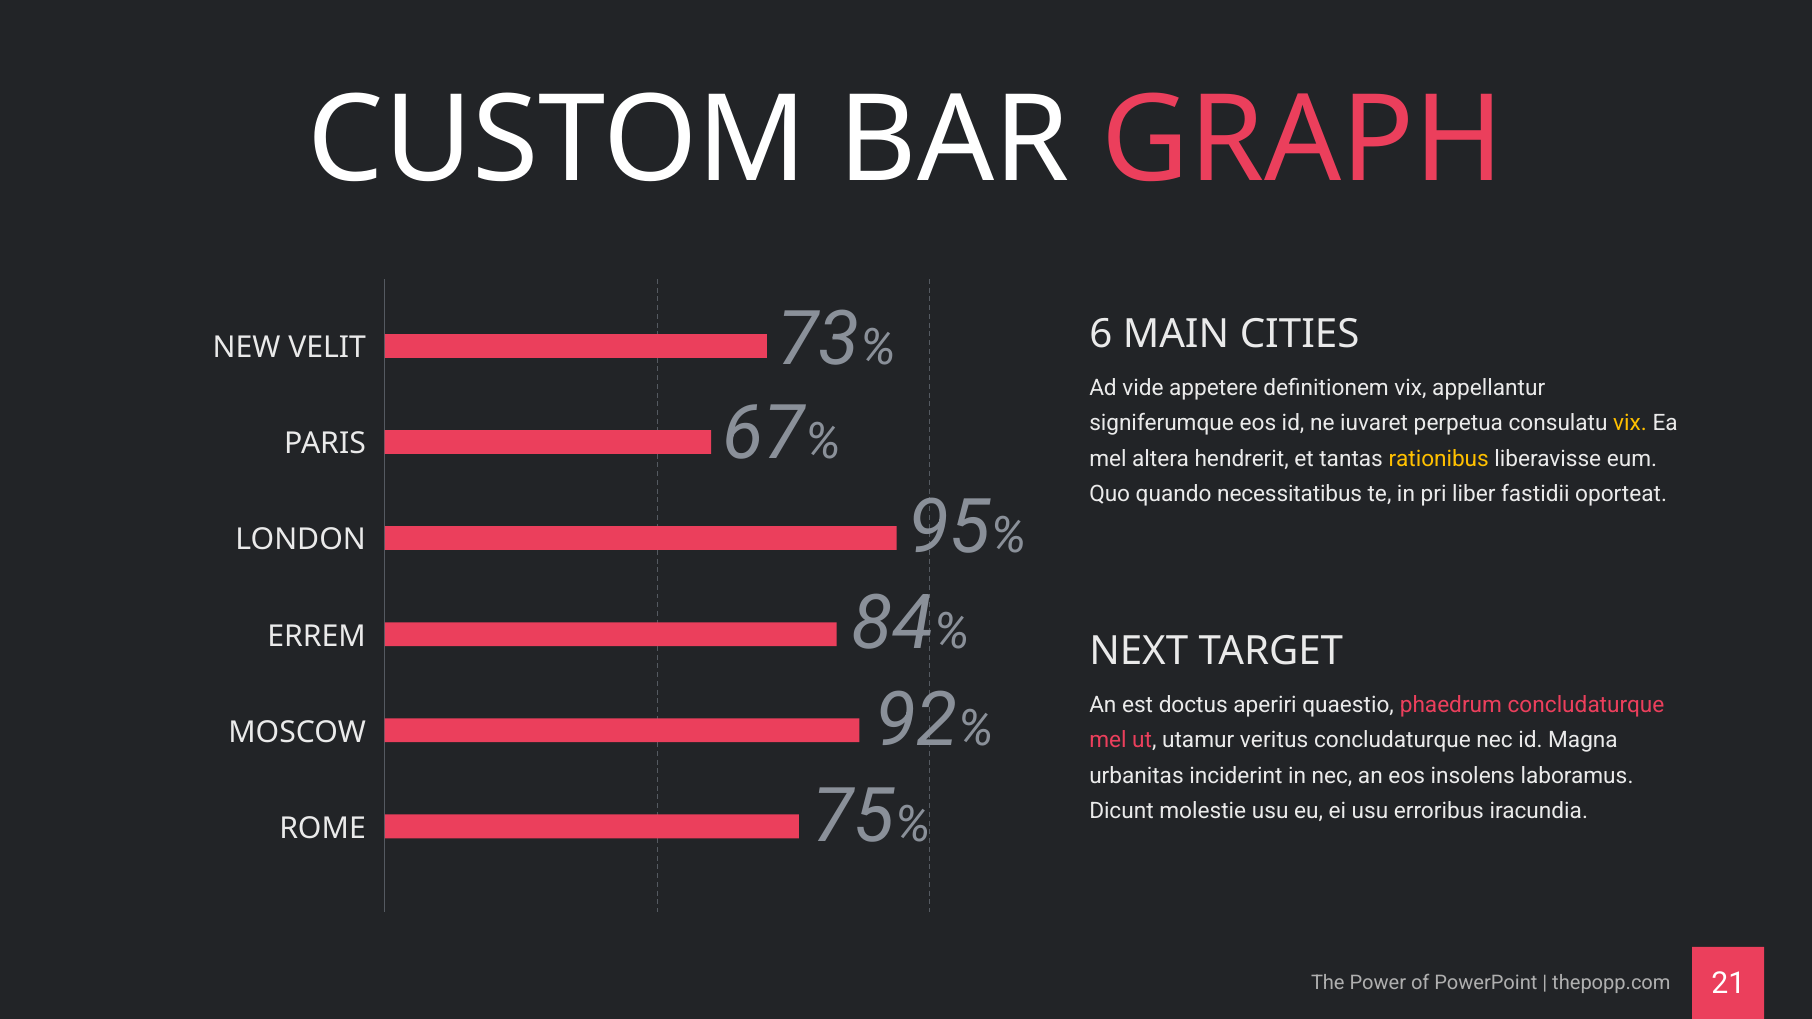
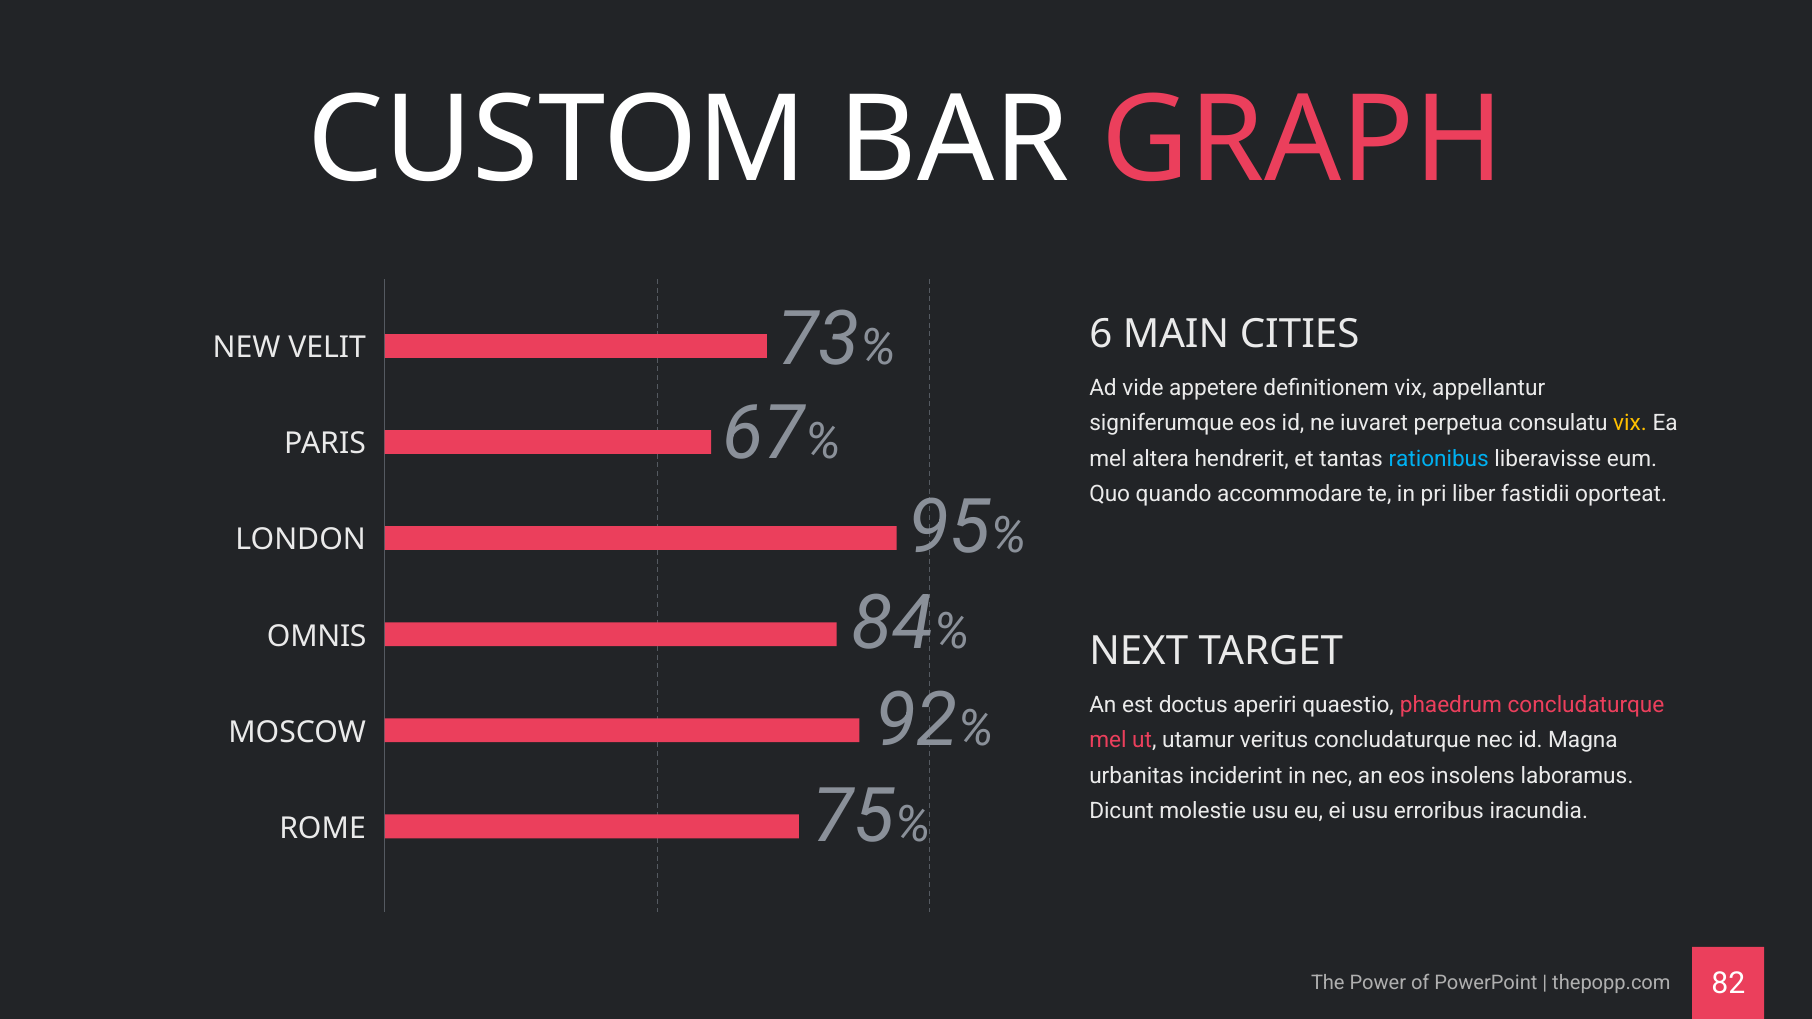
rationibus colour: yellow -> light blue
necessitatibus: necessitatibus -> accommodare
ERREM: ERREM -> OMNIS
21: 21 -> 82
